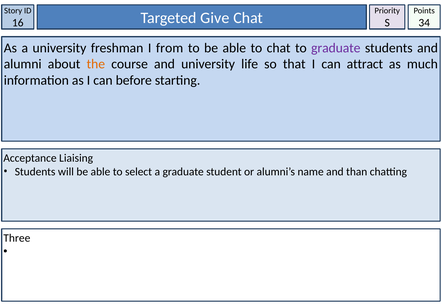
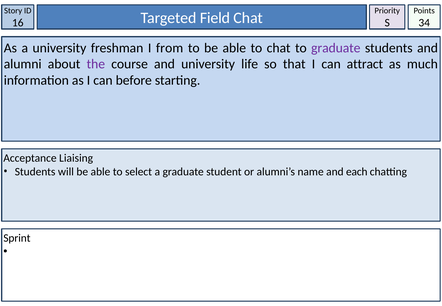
Give: Give -> Field
the colour: orange -> purple
than: than -> each
Three: Three -> Sprint
